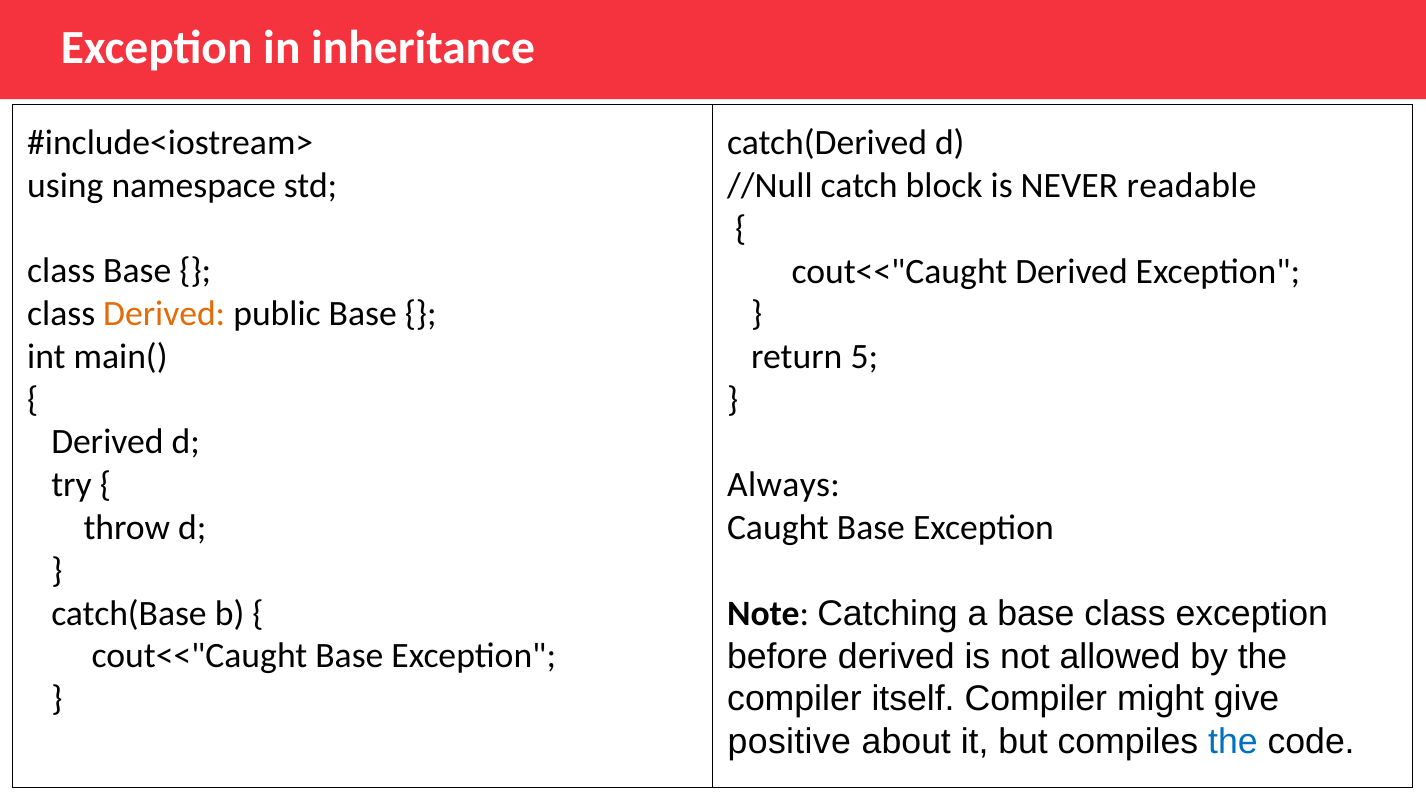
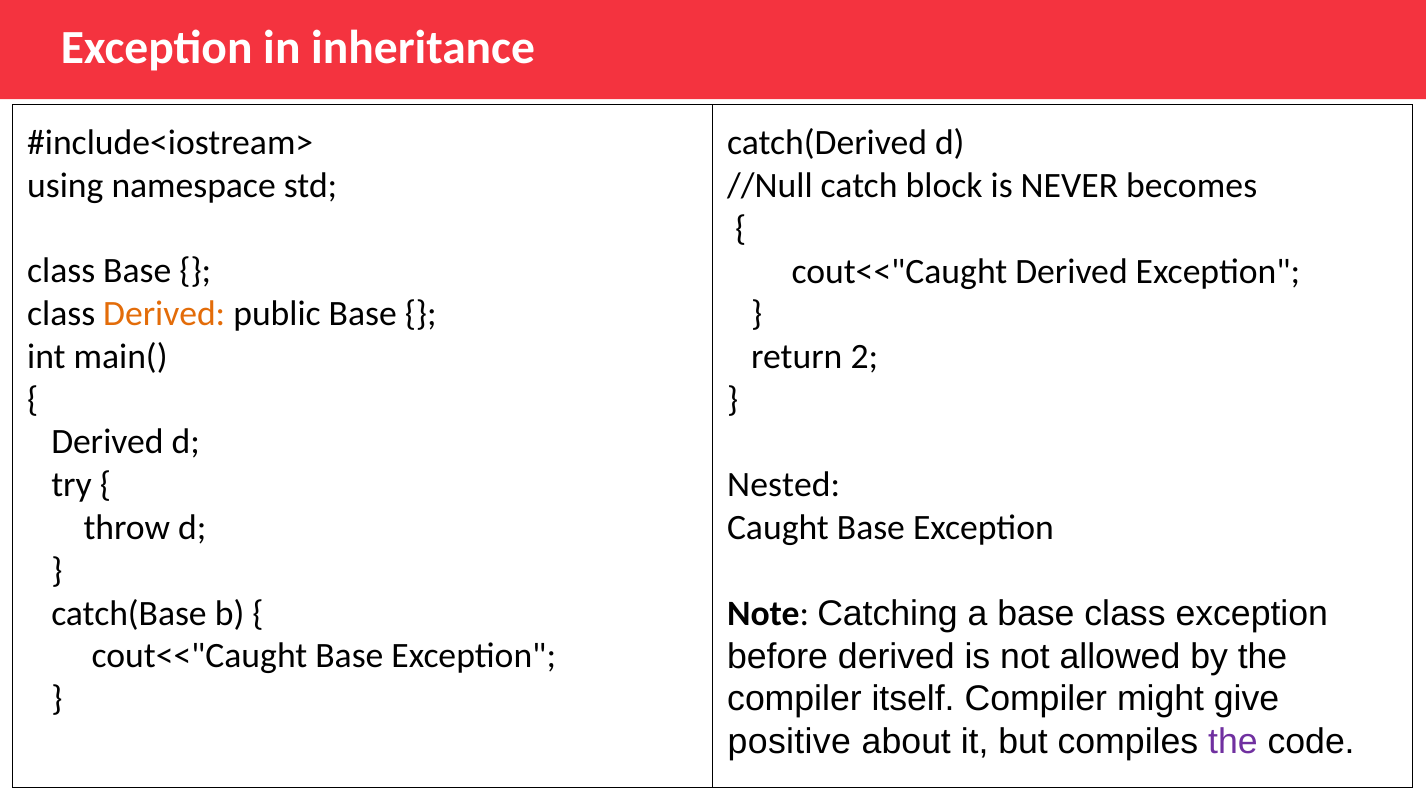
readable: readable -> becomes
5: 5 -> 2
Always: Always -> Nested
the at (1233, 742) colour: blue -> purple
